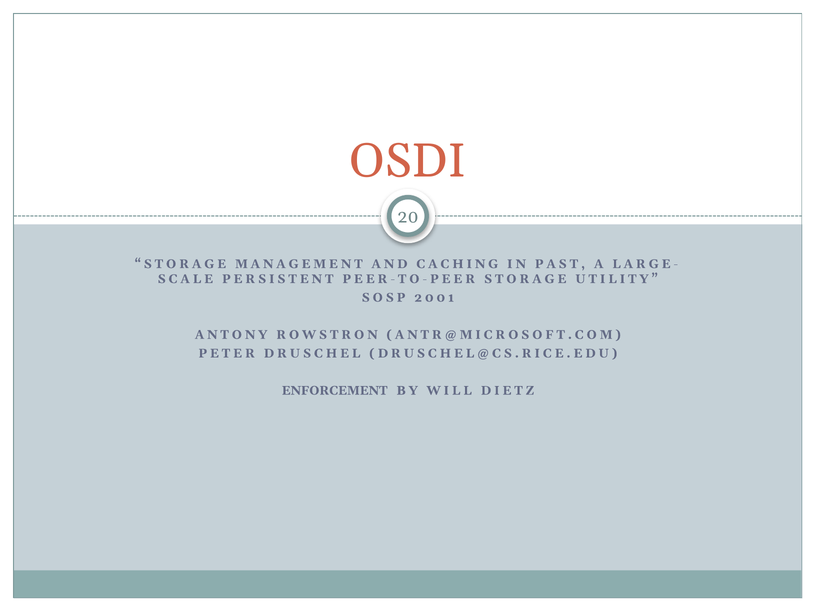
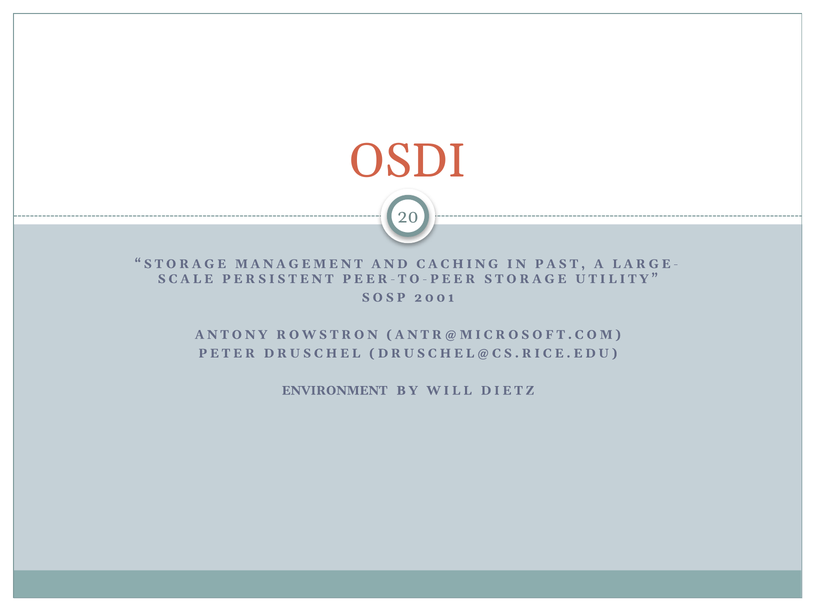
ENFORCEMENT: ENFORCEMENT -> ENVIRONMENT
